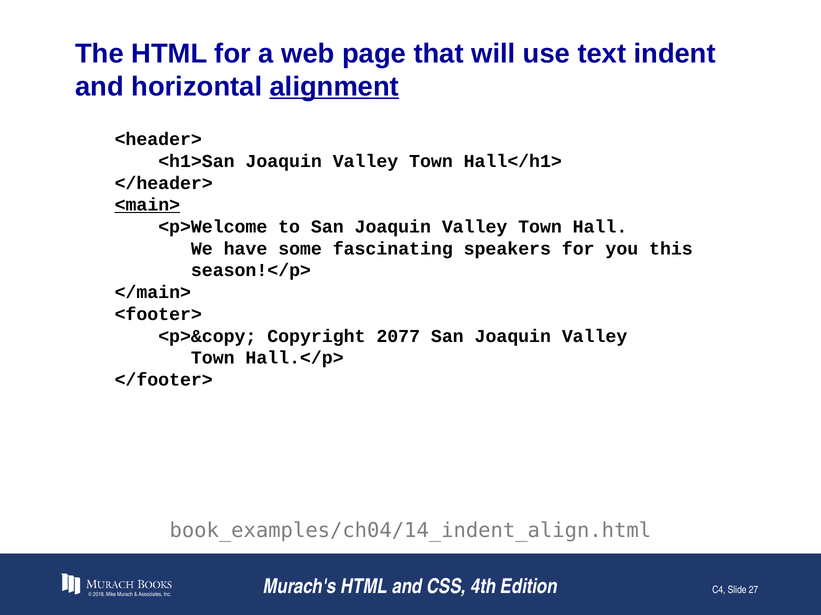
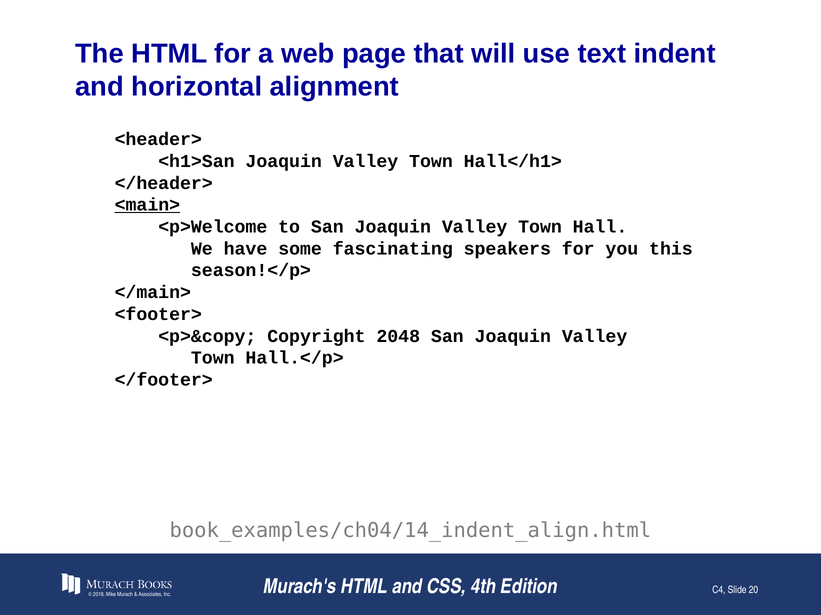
alignment underline: present -> none
2077: 2077 -> 2048
27: 27 -> 20
